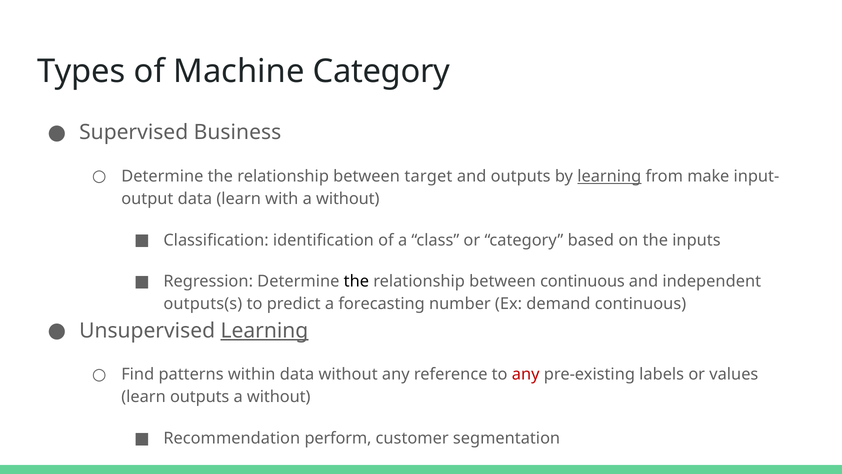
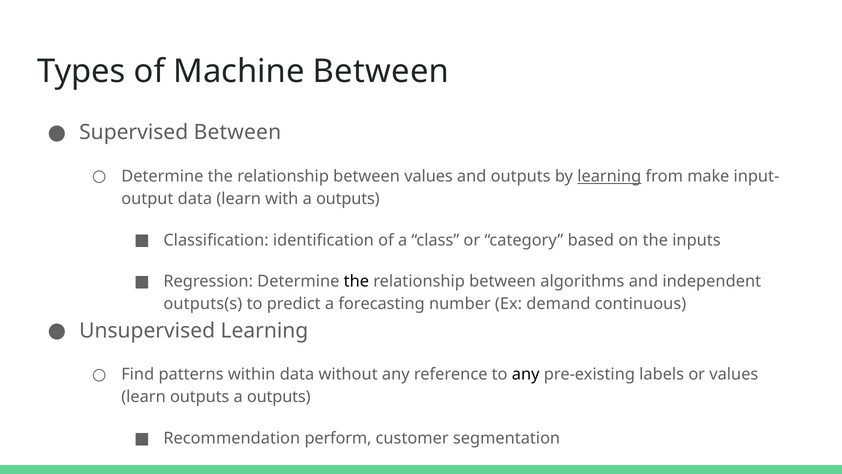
Machine Category: Category -> Between
Supervised Business: Business -> Between
between target: target -> values
with a without: without -> outputs
between continuous: continuous -> algorithms
Learning at (264, 330) underline: present -> none
any at (526, 374) colour: red -> black
without at (279, 397): without -> outputs
